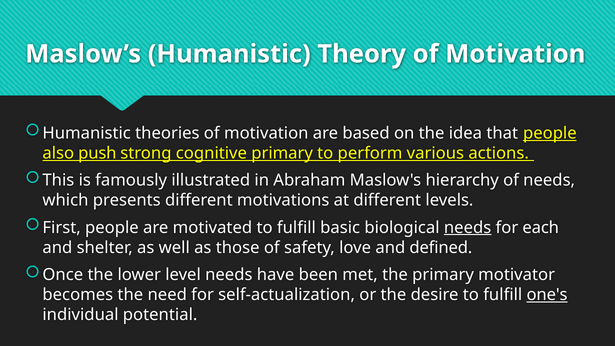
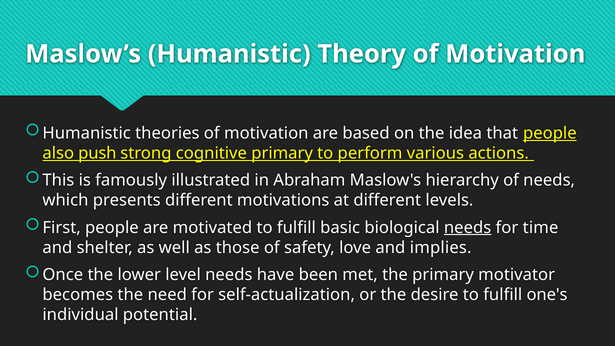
each: each -> time
defined: defined -> implies
one's underline: present -> none
